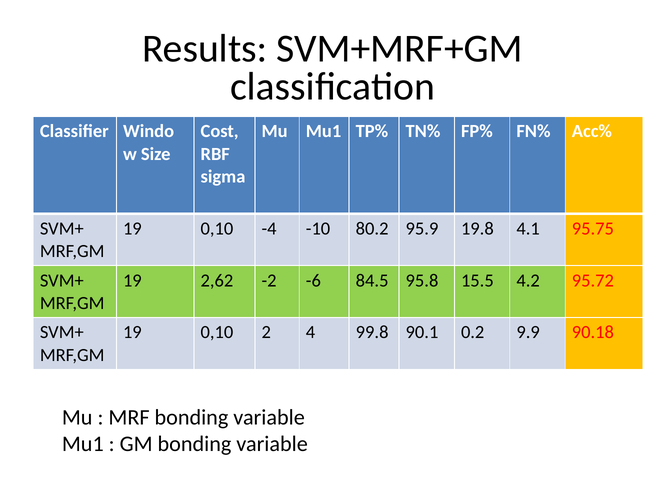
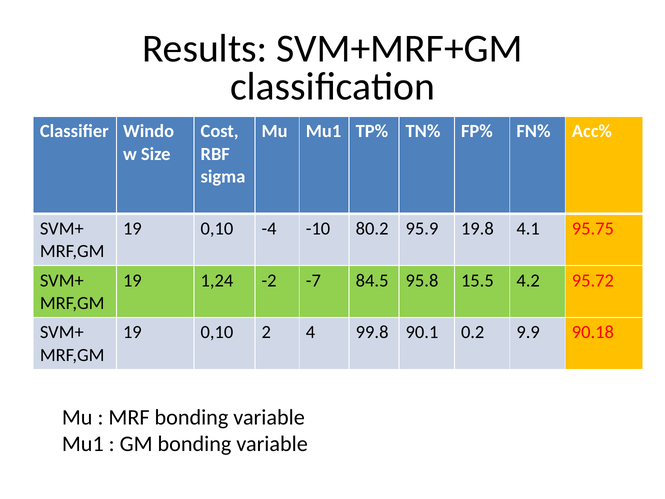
2,62: 2,62 -> 1,24
-6: -6 -> -7
